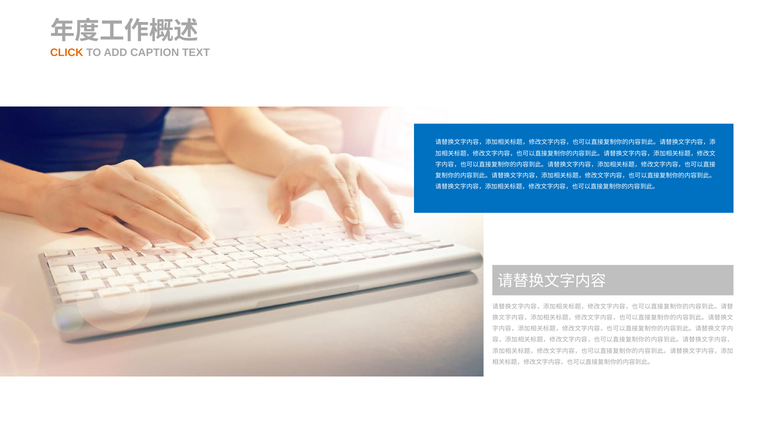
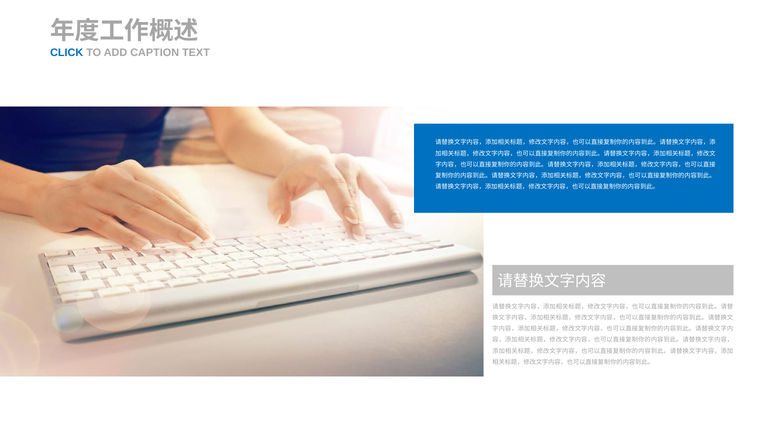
CLICK colour: orange -> blue
